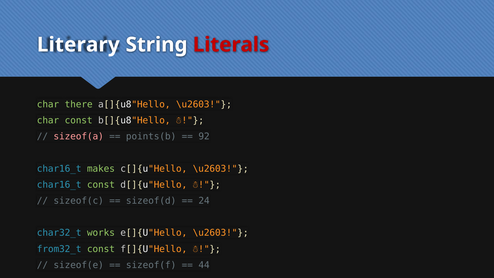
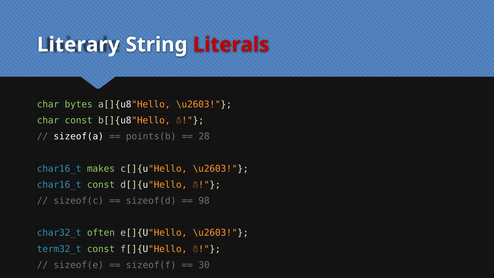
there: there -> bytes
sizeof(a colour: pink -> white
92: 92 -> 28
24: 24 -> 98
works: works -> often
from32_t: from32_t -> term32_t
44: 44 -> 30
